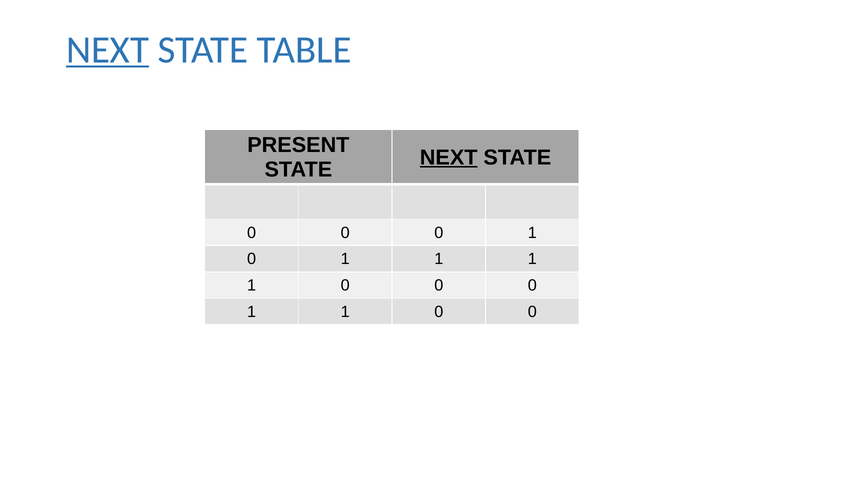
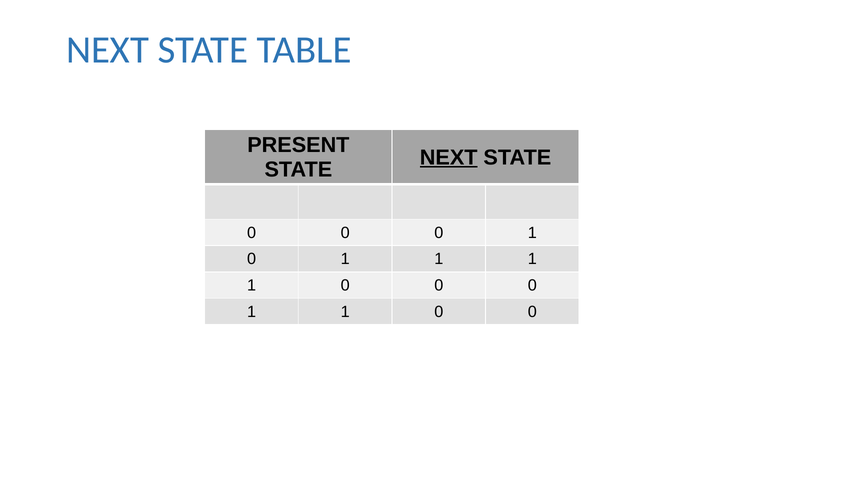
NEXT at (107, 50) underline: present -> none
